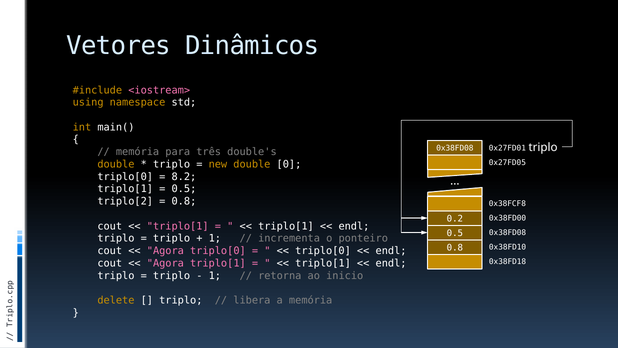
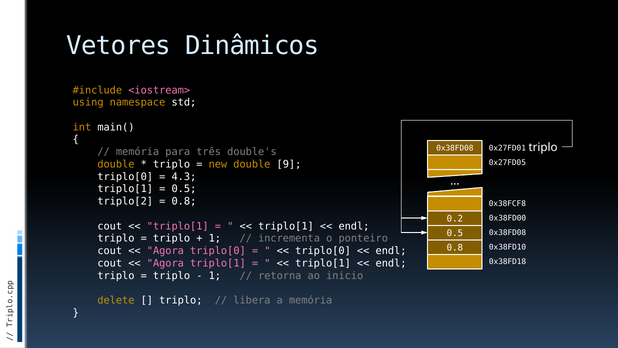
0: 0 -> 9
8.2: 8.2 -> 4.3
